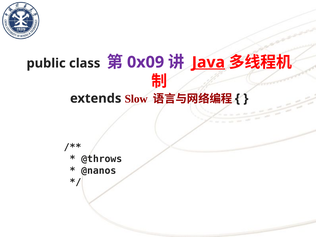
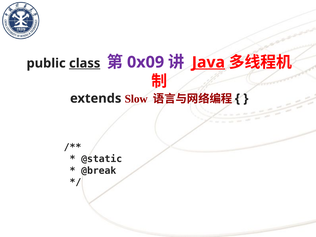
class underline: none -> present
@throws: @throws -> @static
@nanos: @nanos -> @break
